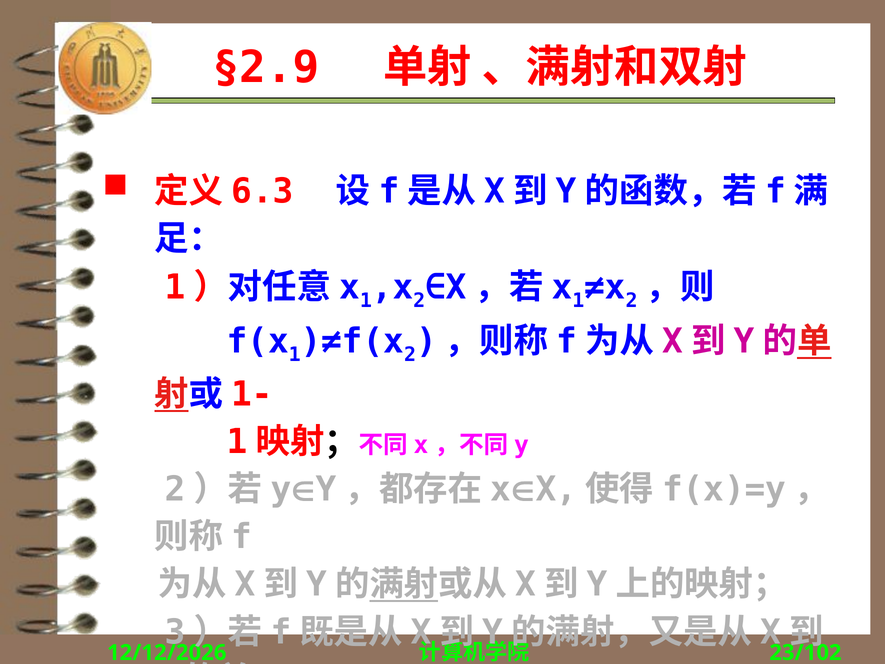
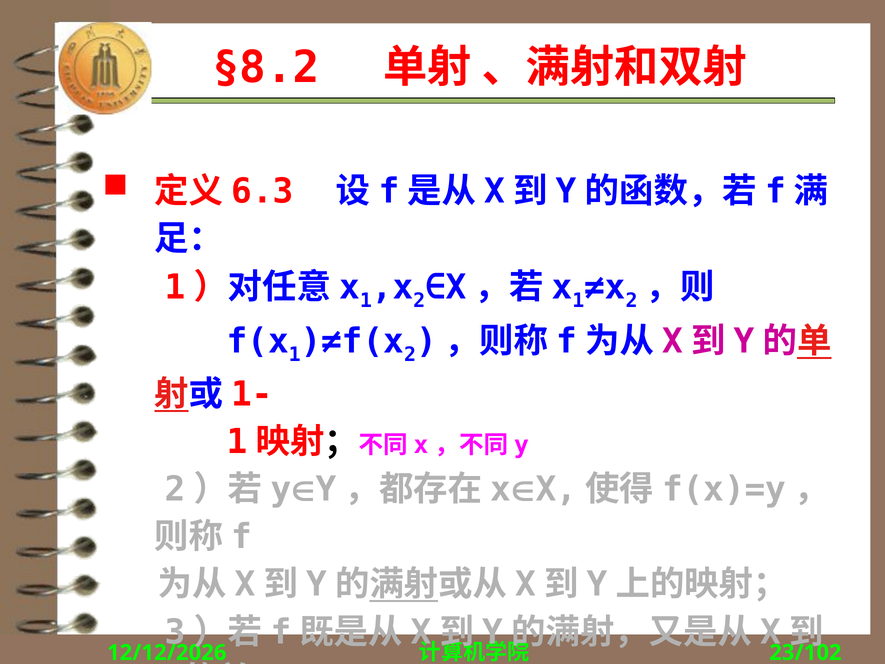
§2.9: §2.9 -> §8.2
